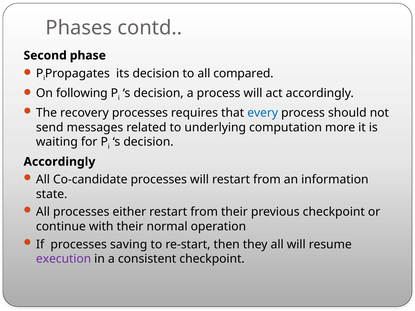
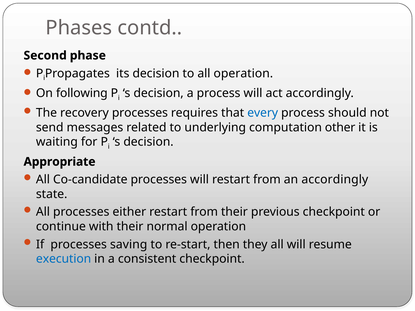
all compared: compared -> operation
more: more -> other
Accordingly at (59, 162): Accordingly -> Appropriate
an information: information -> accordingly
execution colour: purple -> blue
